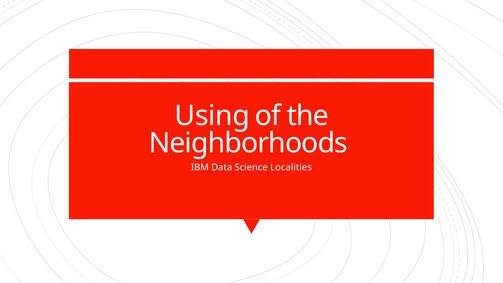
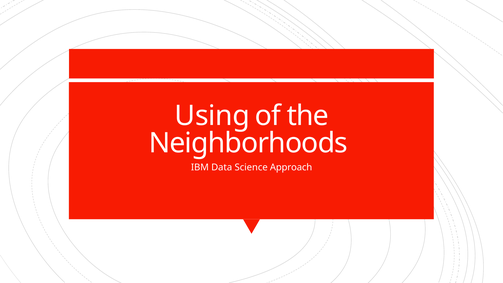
Localities: Localities -> Approach
